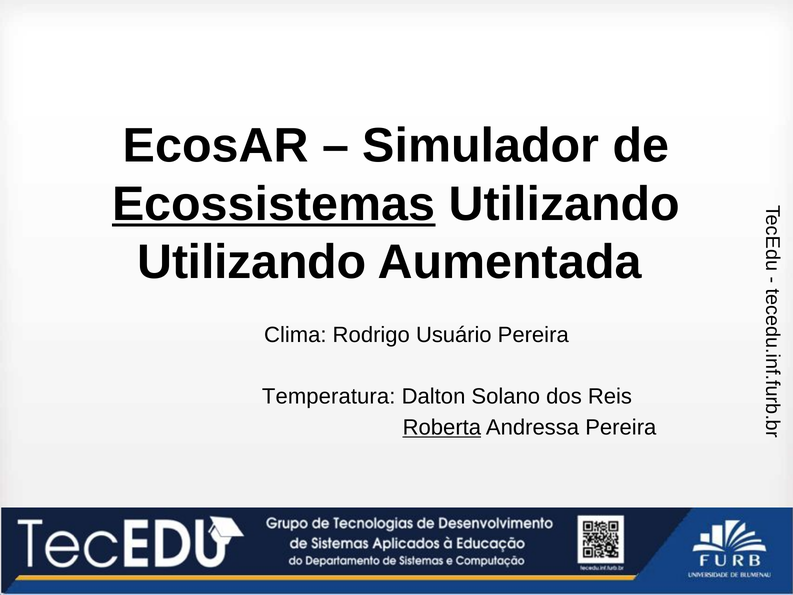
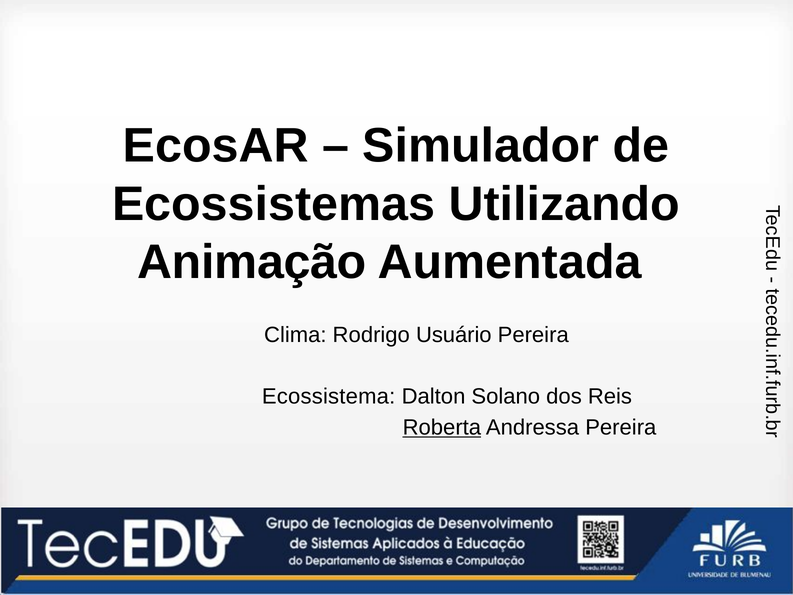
Ecossistemas underline: present -> none
Utilizando at (252, 262): Utilizando -> Animação
Temperatura: Temperatura -> Ecossistema
